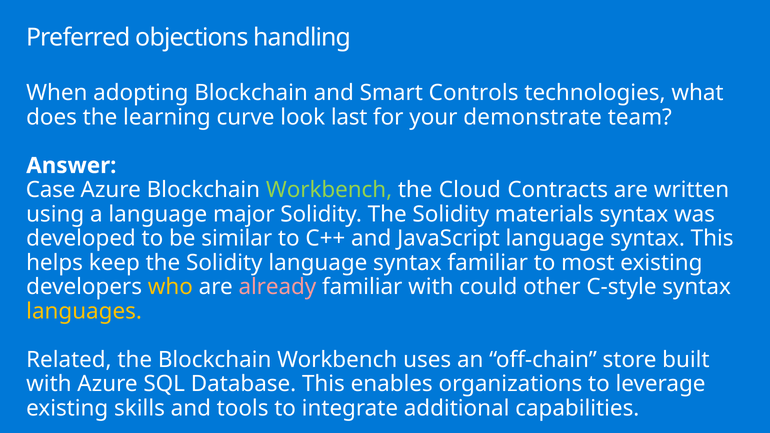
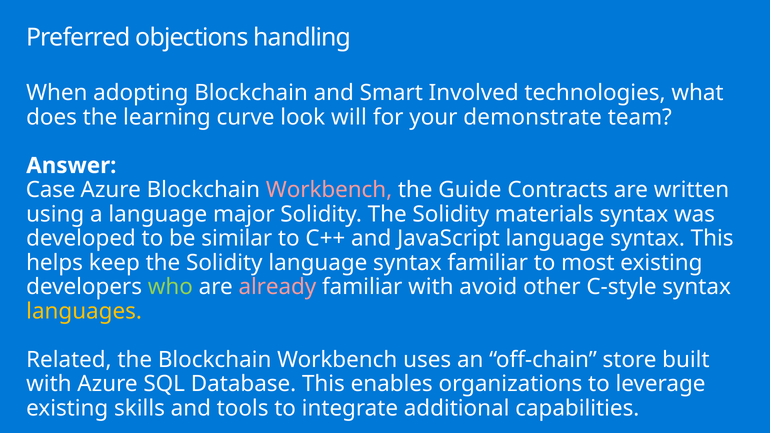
Controls: Controls -> Involved
last: last -> will
Workbench at (329, 190) colour: light green -> pink
Cloud: Cloud -> Guide
who colour: yellow -> light green
could: could -> avoid
